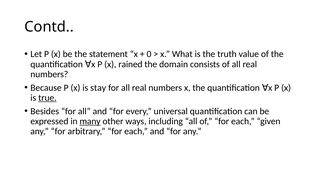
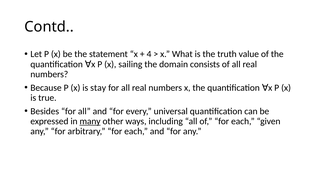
0: 0 -> 4
rained: rained -> sailing
true underline: present -> none
